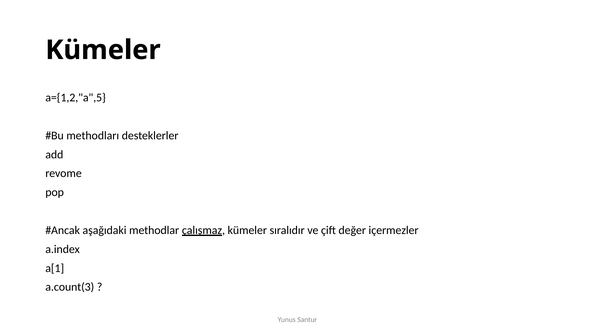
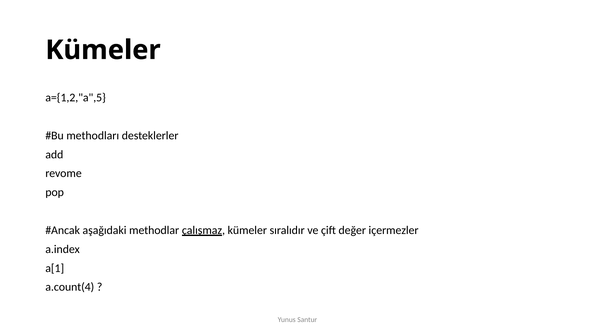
a.count(3: a.count(3 -> a.count(4
